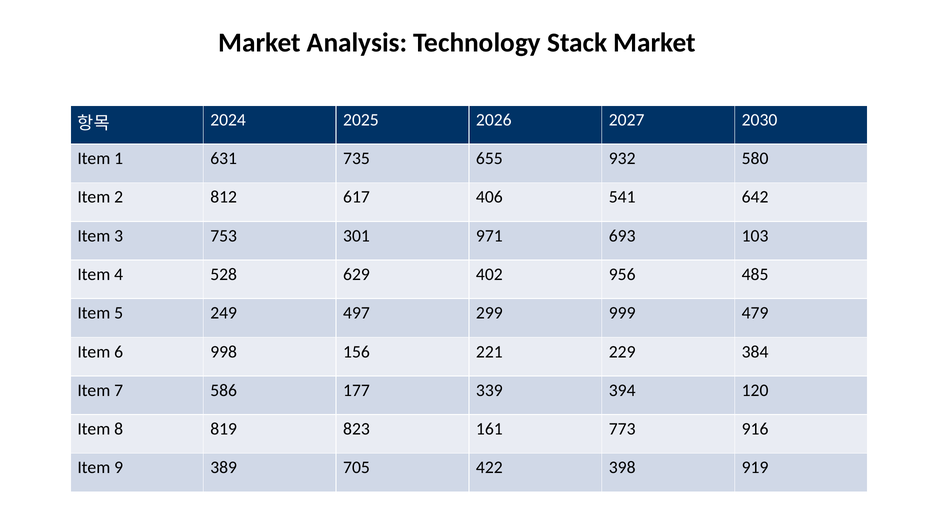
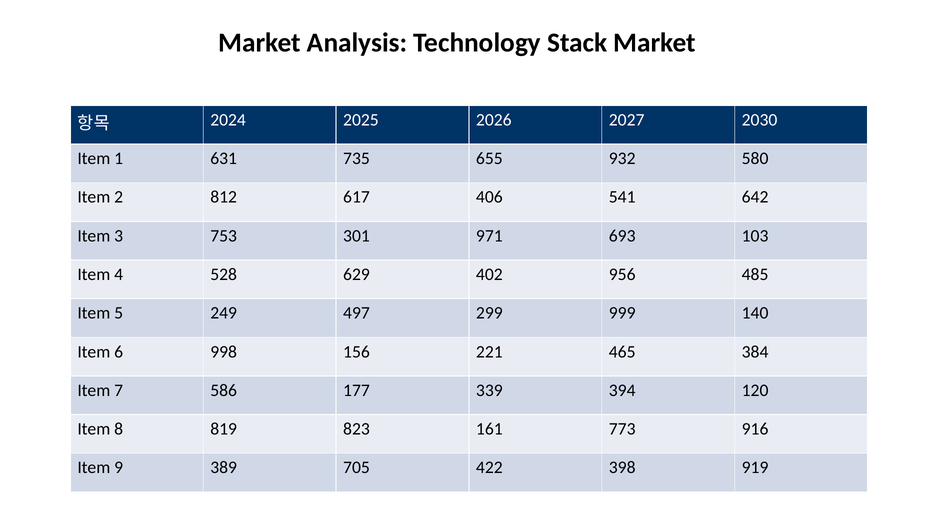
479: 479 -> 140
229: 229 -> 465
